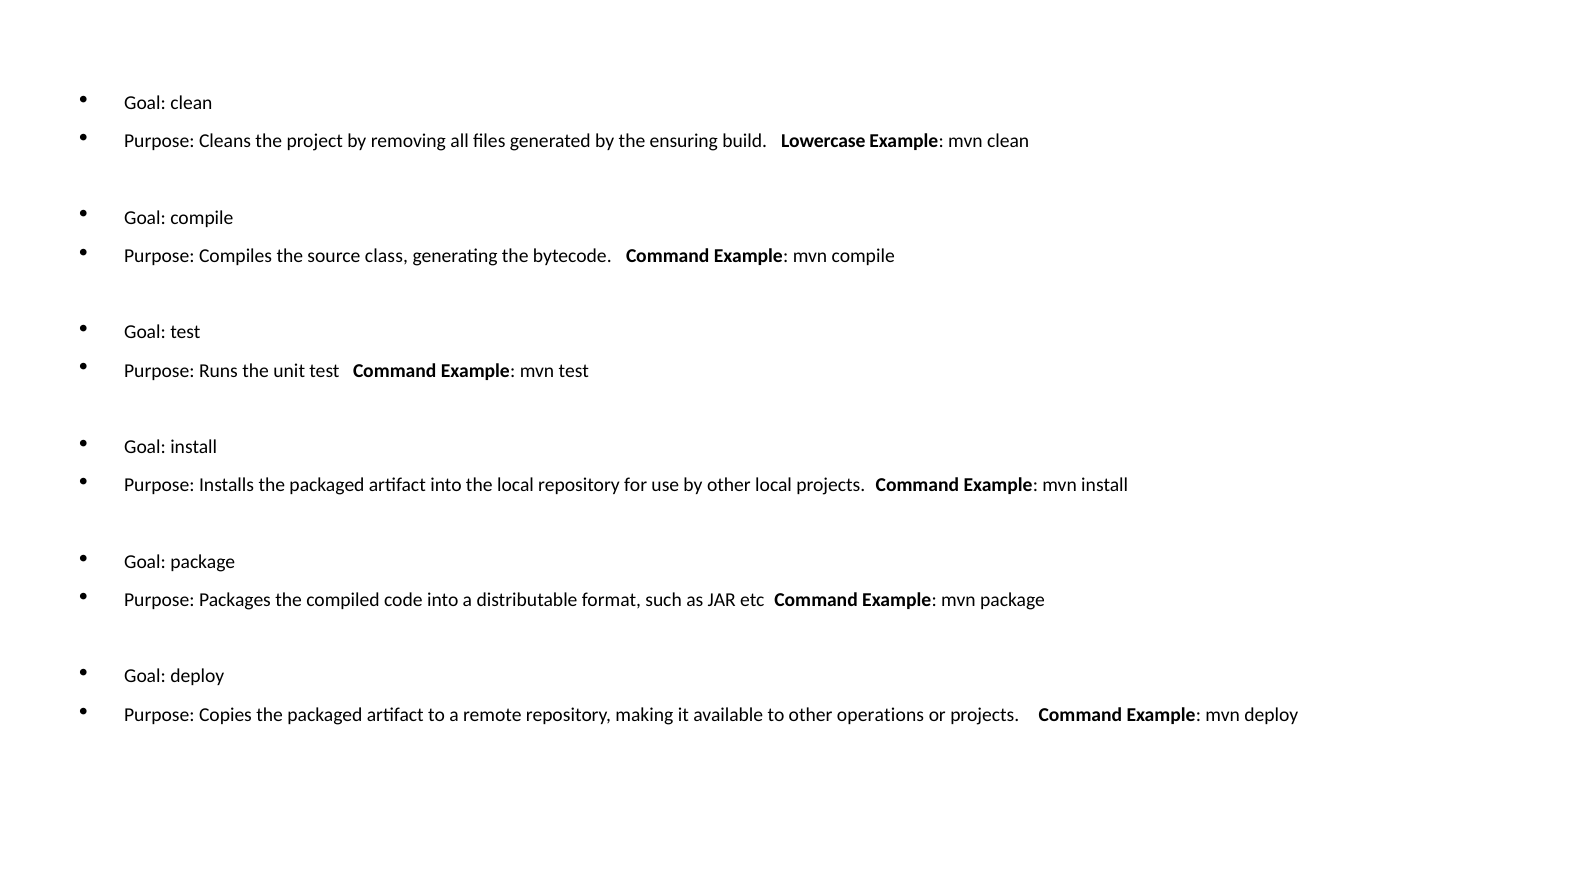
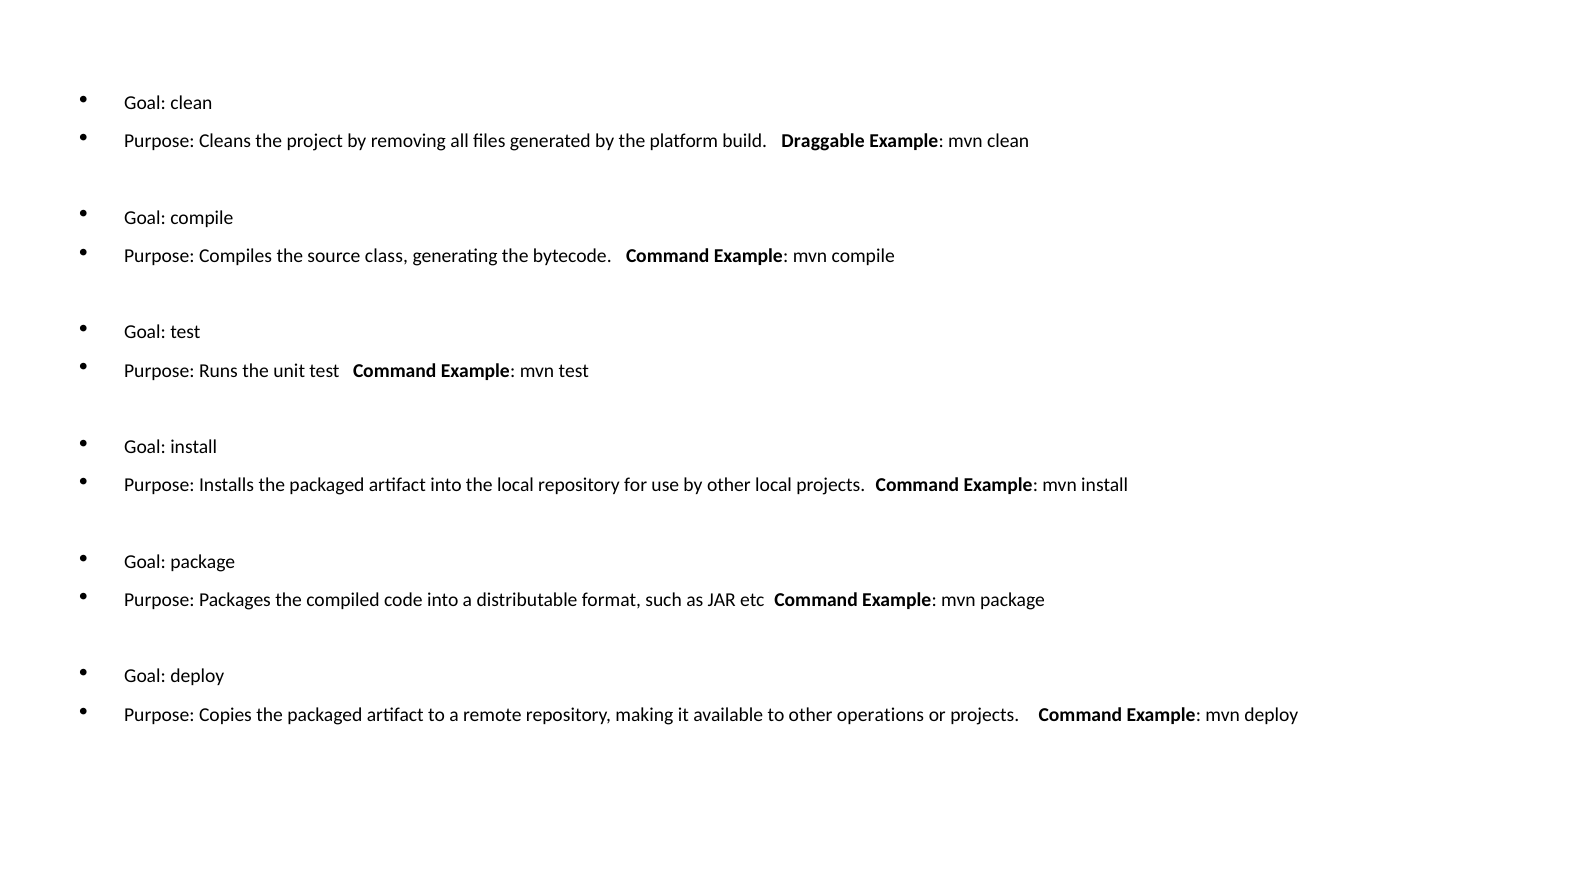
ensuring: ensuring -> platform
Lowercase: Lowercase -> Draggable
